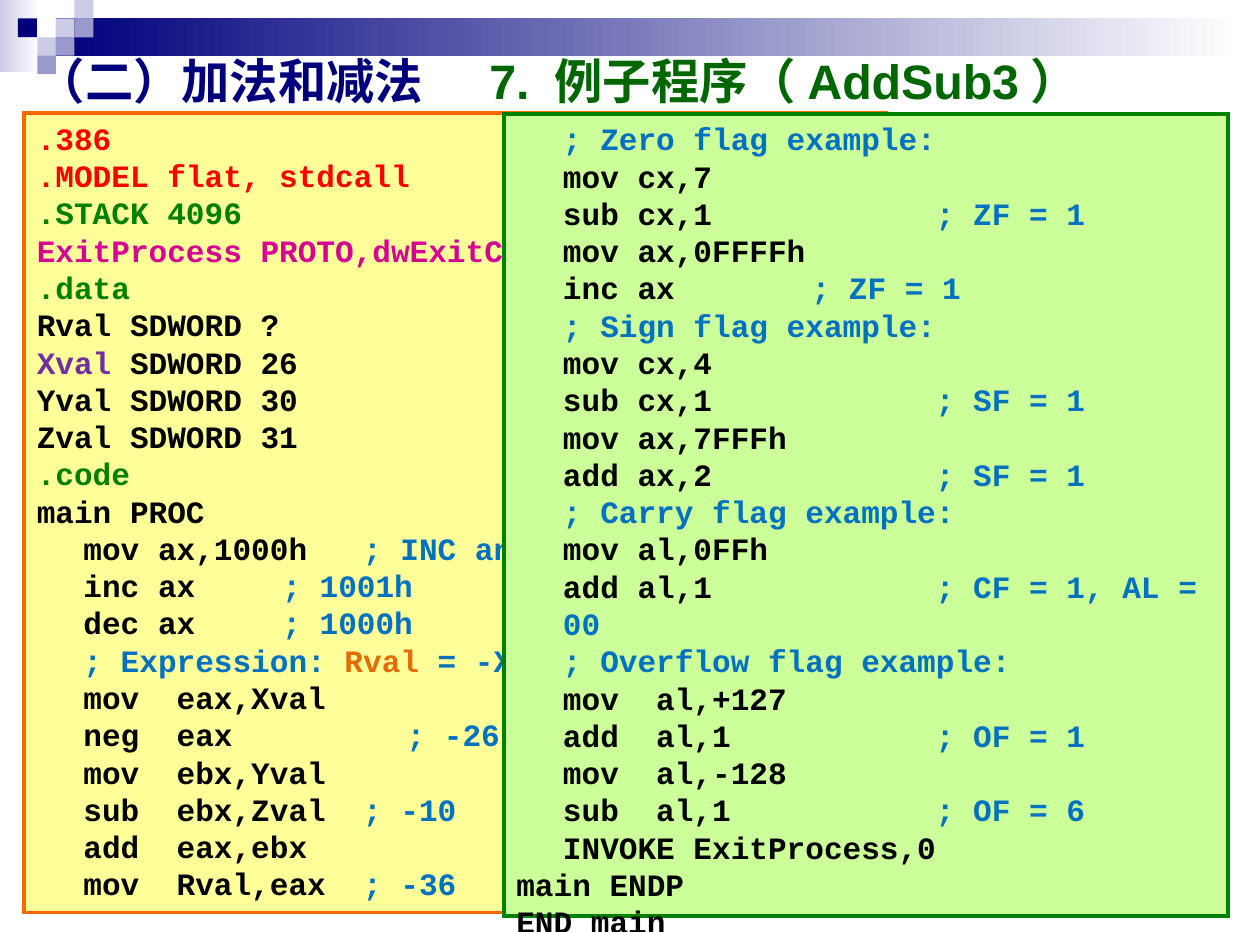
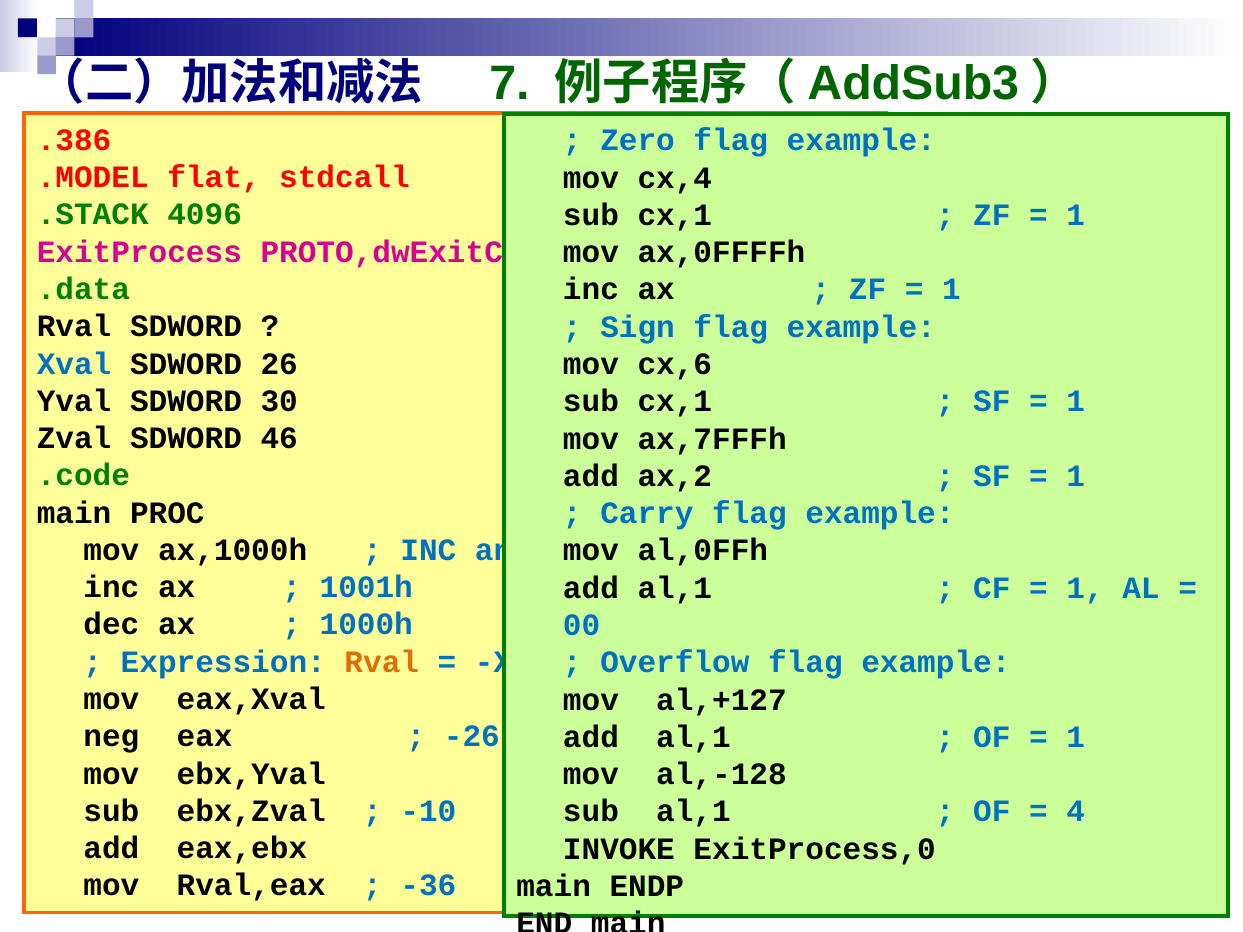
cx,7: cx,7 -> cx,4
Xval at (74, 364) colour: purple -> blue
cx,4: cx,4 -> cx,6
31: 31 -> 46
6: 6 -> 4
